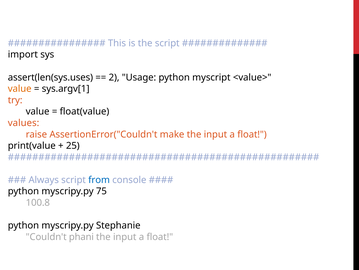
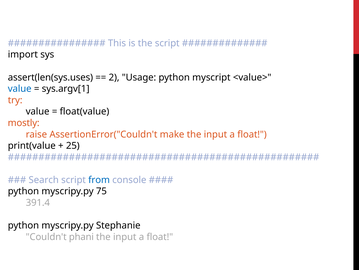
value at (20, 89) colour: orange -> blue
values: values -> mostly
Always: Always -> Search
100.8: 100.8 -> 391.4
